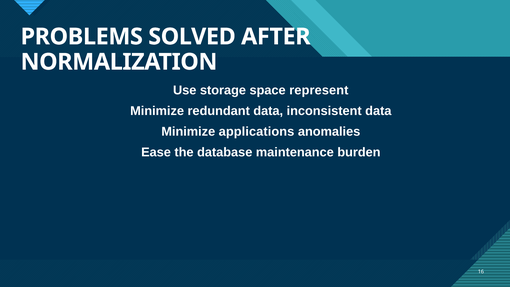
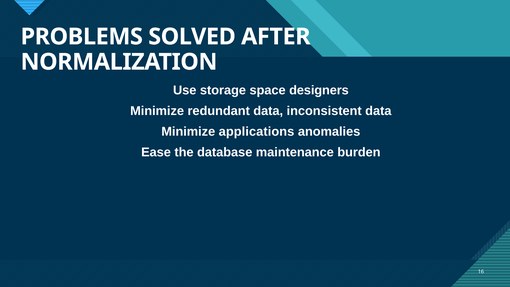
represent: represent -> designers
